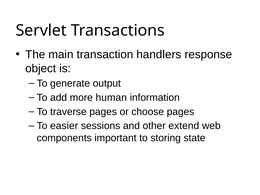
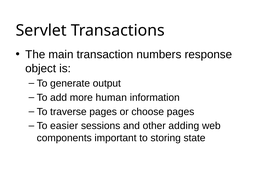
handlers: handlers -> numbers
extend: extend -> adding
